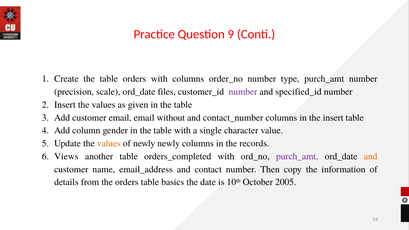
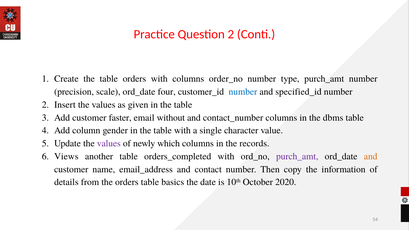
Question 9: 9 -> 2
files: files -> four
number at (243, 92) colour: purple -> blue
customer email: email -> faster
the insert: insert -> dbms
values at (109, 144) colour: orange -> purple
newly newly: newly -> which
2005: 2005 -> 2020
